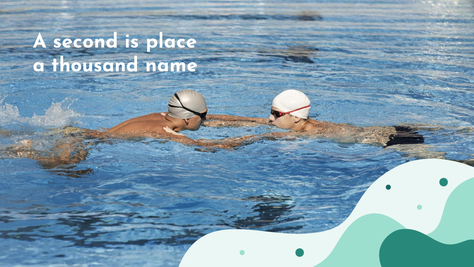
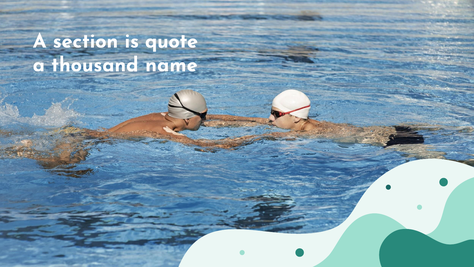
second: second -> section
place: place -> quote
